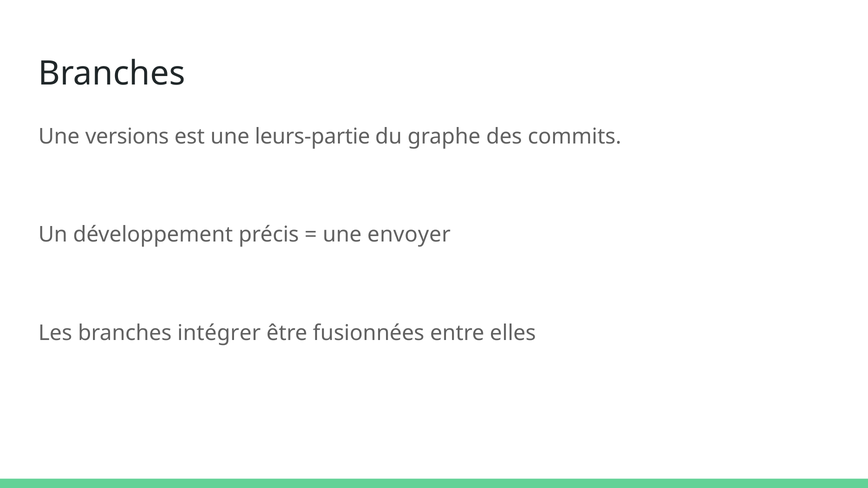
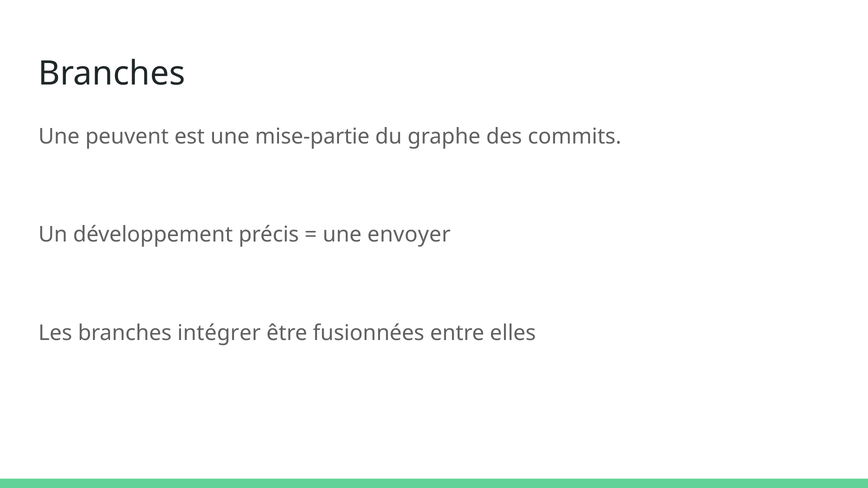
versions: versions -> peuvent
leurs-partie: leurs-partie -> mise-partie
